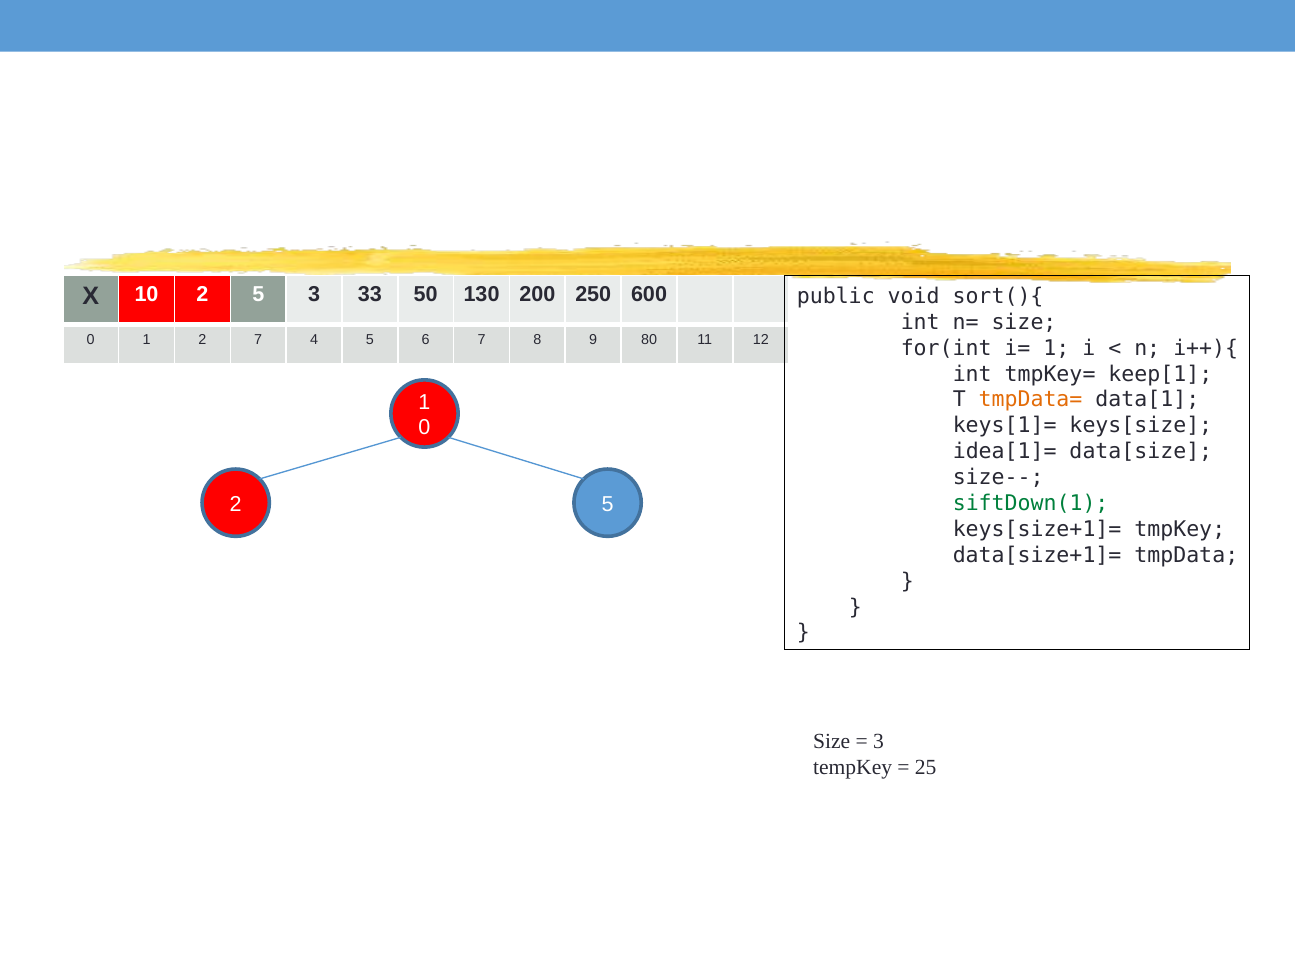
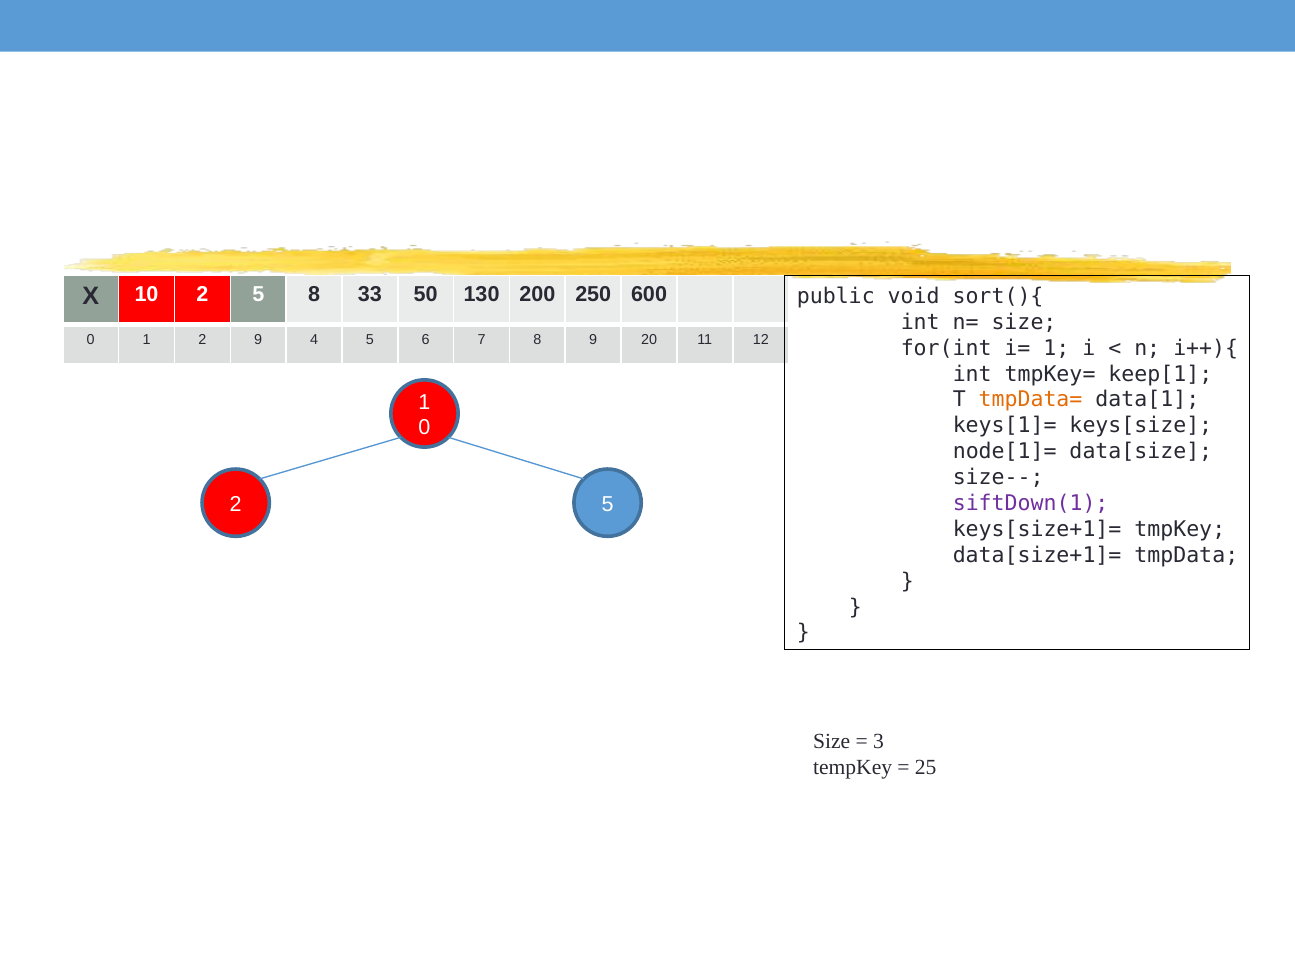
5 3: 3 -> 8
2 7: 7 -> 9
80: 80 -> 20
idea[1]=: idea[1]= -> node[1]=
siftDown(1 colour: green -> purple
